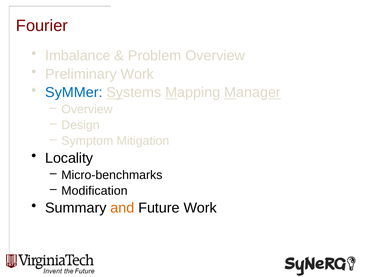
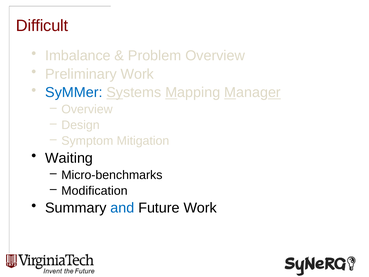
Fourier: Fourier -> Difficult
Locality: Locality -> Waiting
and colour: orange -> blue
